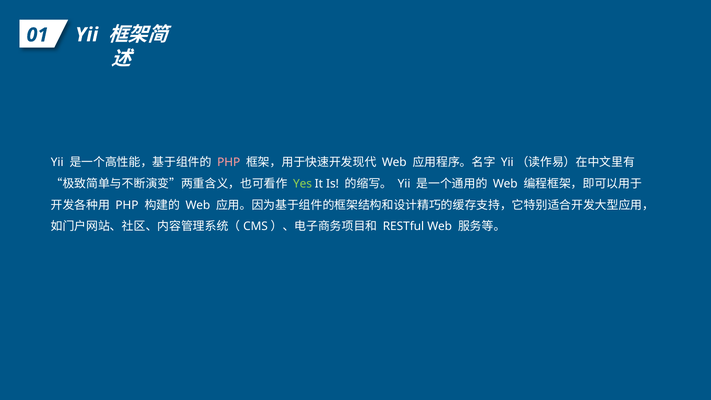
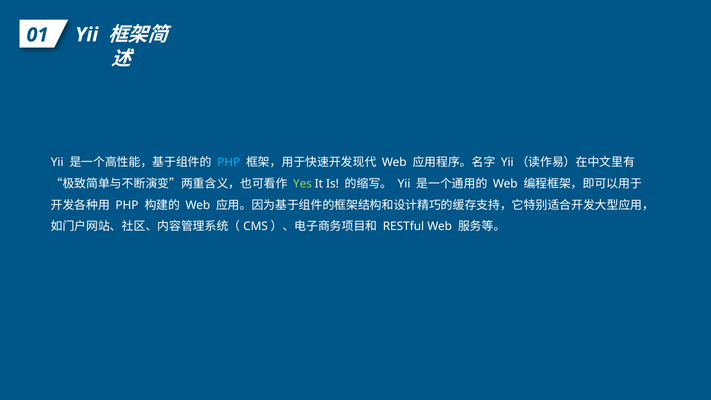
PHP at (229, 163) colour: pink -> light blue
